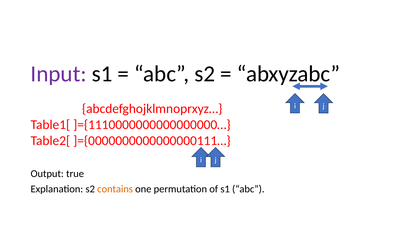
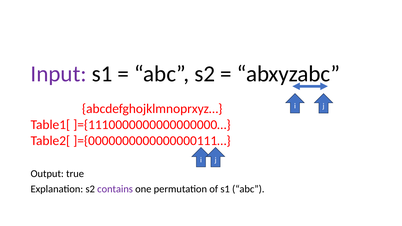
contains colour: orange -> purple
